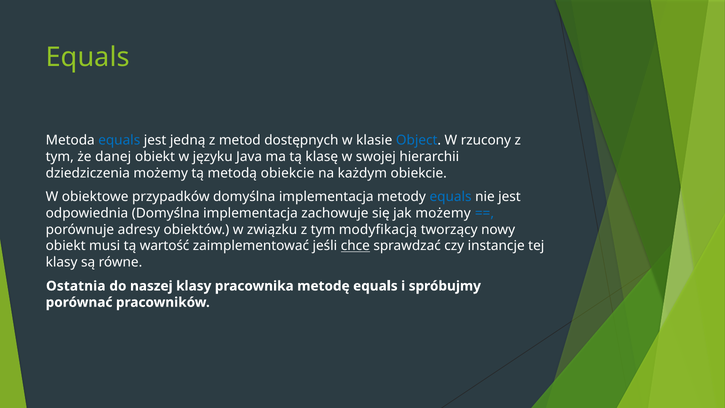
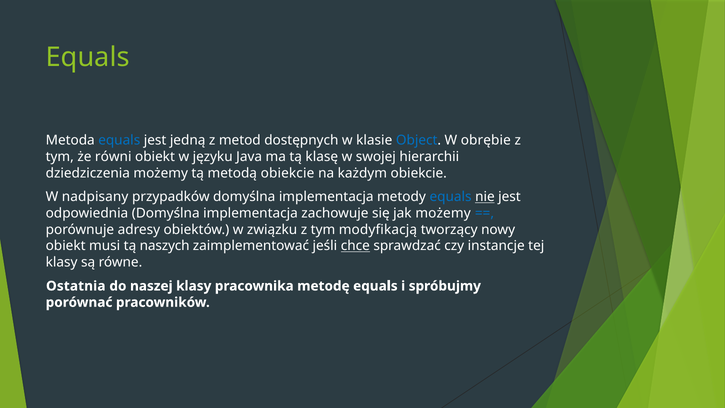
rzucony: rzucony -> obrębie
danej: danej -> równi
obiektowe: obiektowe -> nadpisany
nie underline: none -> present
wartość: wartość -> naszych
